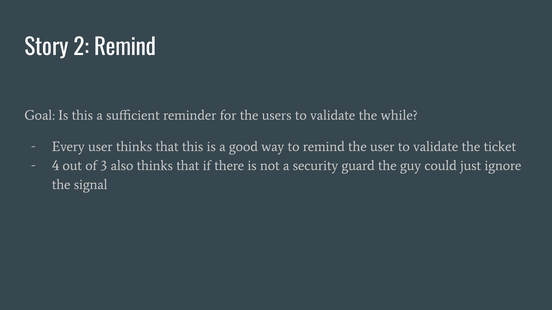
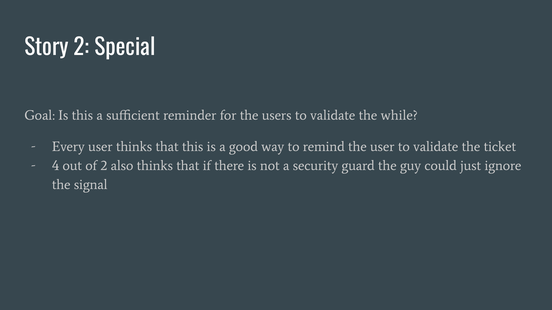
2 Remind: Remind -> Special
of 3: 3 -> 2
